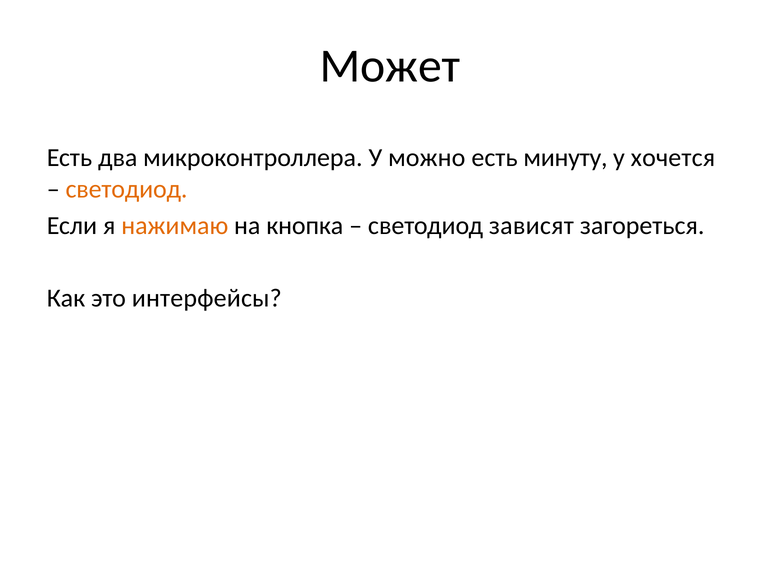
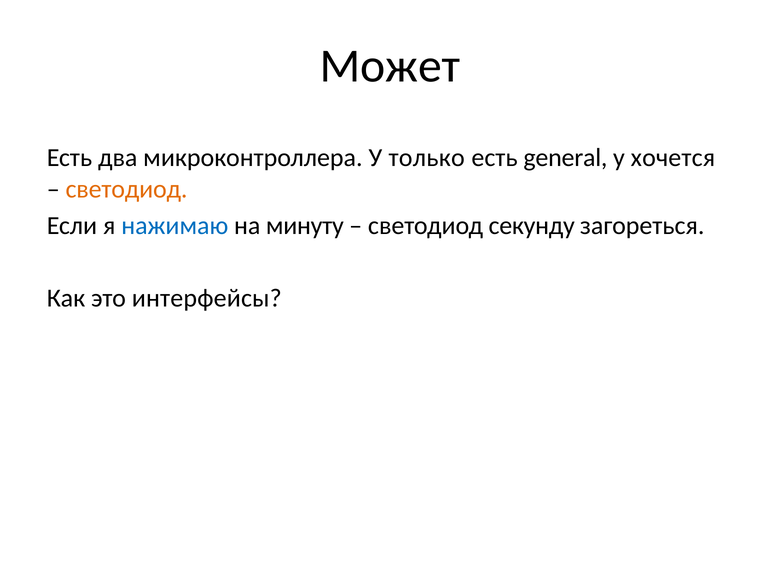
можно: можно -> только
минуту: минуту -> general
нажимаю colour: orange -> blue
кнопка: кнопка -> минуту
зависят: зависят -> секунду
